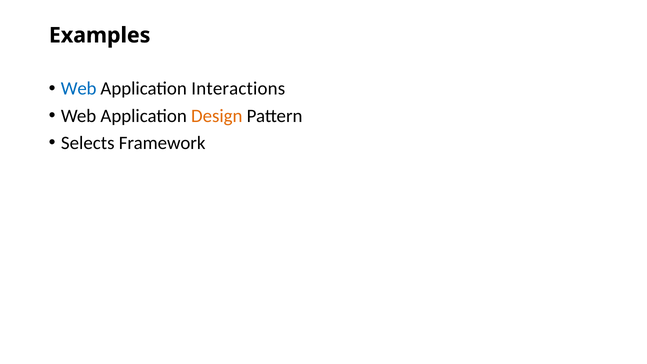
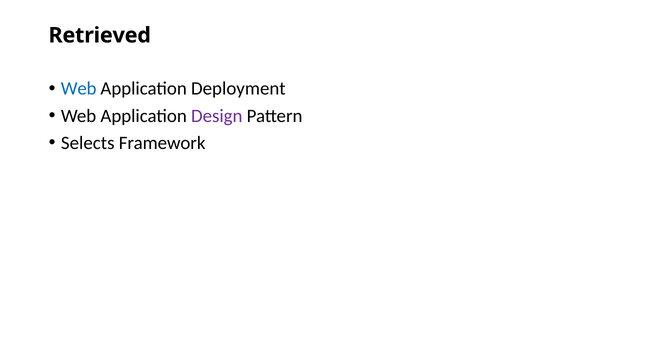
Examples: Examples -> Retrieved
Interactions: Interactions -> Deployment
Design colour: orange -> purple
